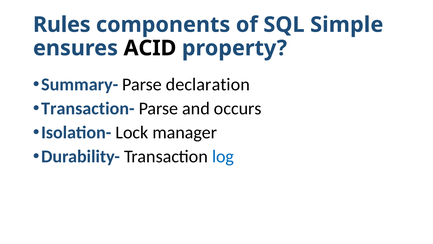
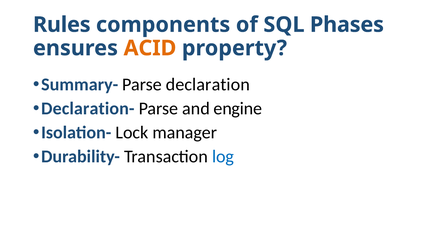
Simple: Simple -> Phases
ACID colour: black -> orange
Transaction-: Transaction- -> Declaration-
occurs: occurs -> engine
